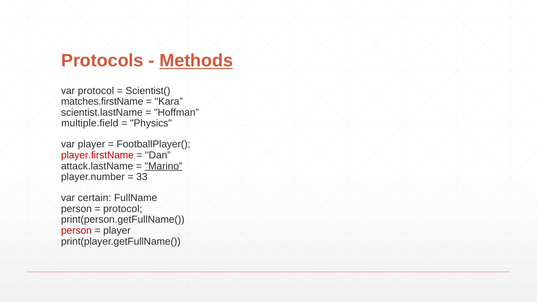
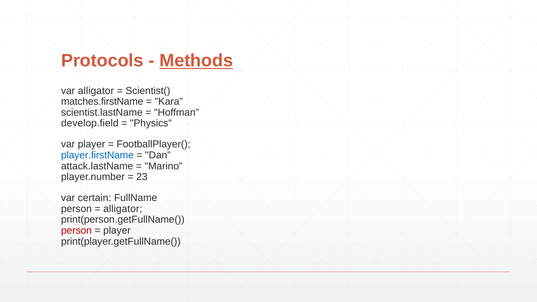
var protocol: protocol -> alligator
multiple.field: multiple.field -> develop.field
player.firstName colour: red -> blue
Marino underline: present -> none
33: 33 -> 23
protocol at (123, 209): protocol -> alligator
